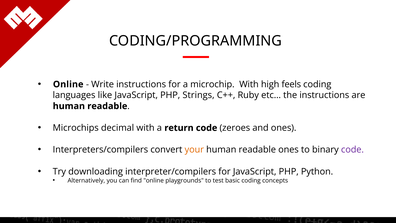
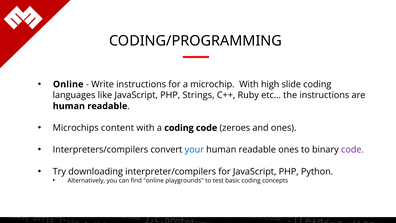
feels: feels -> slide
decimal: decimal -> content
a return: return -> coding
your colour: orange -> blue
